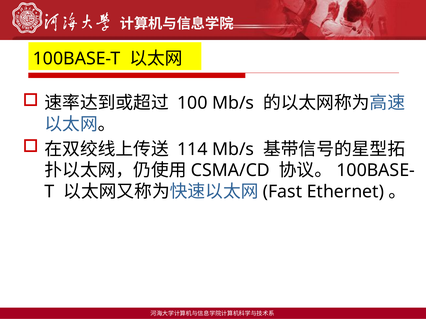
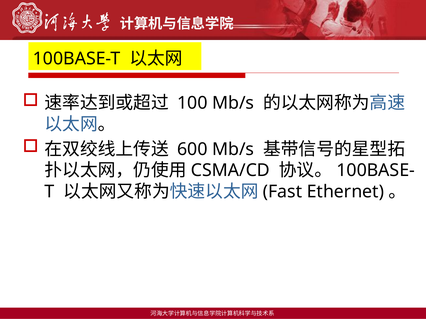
114: 114 -> 600
